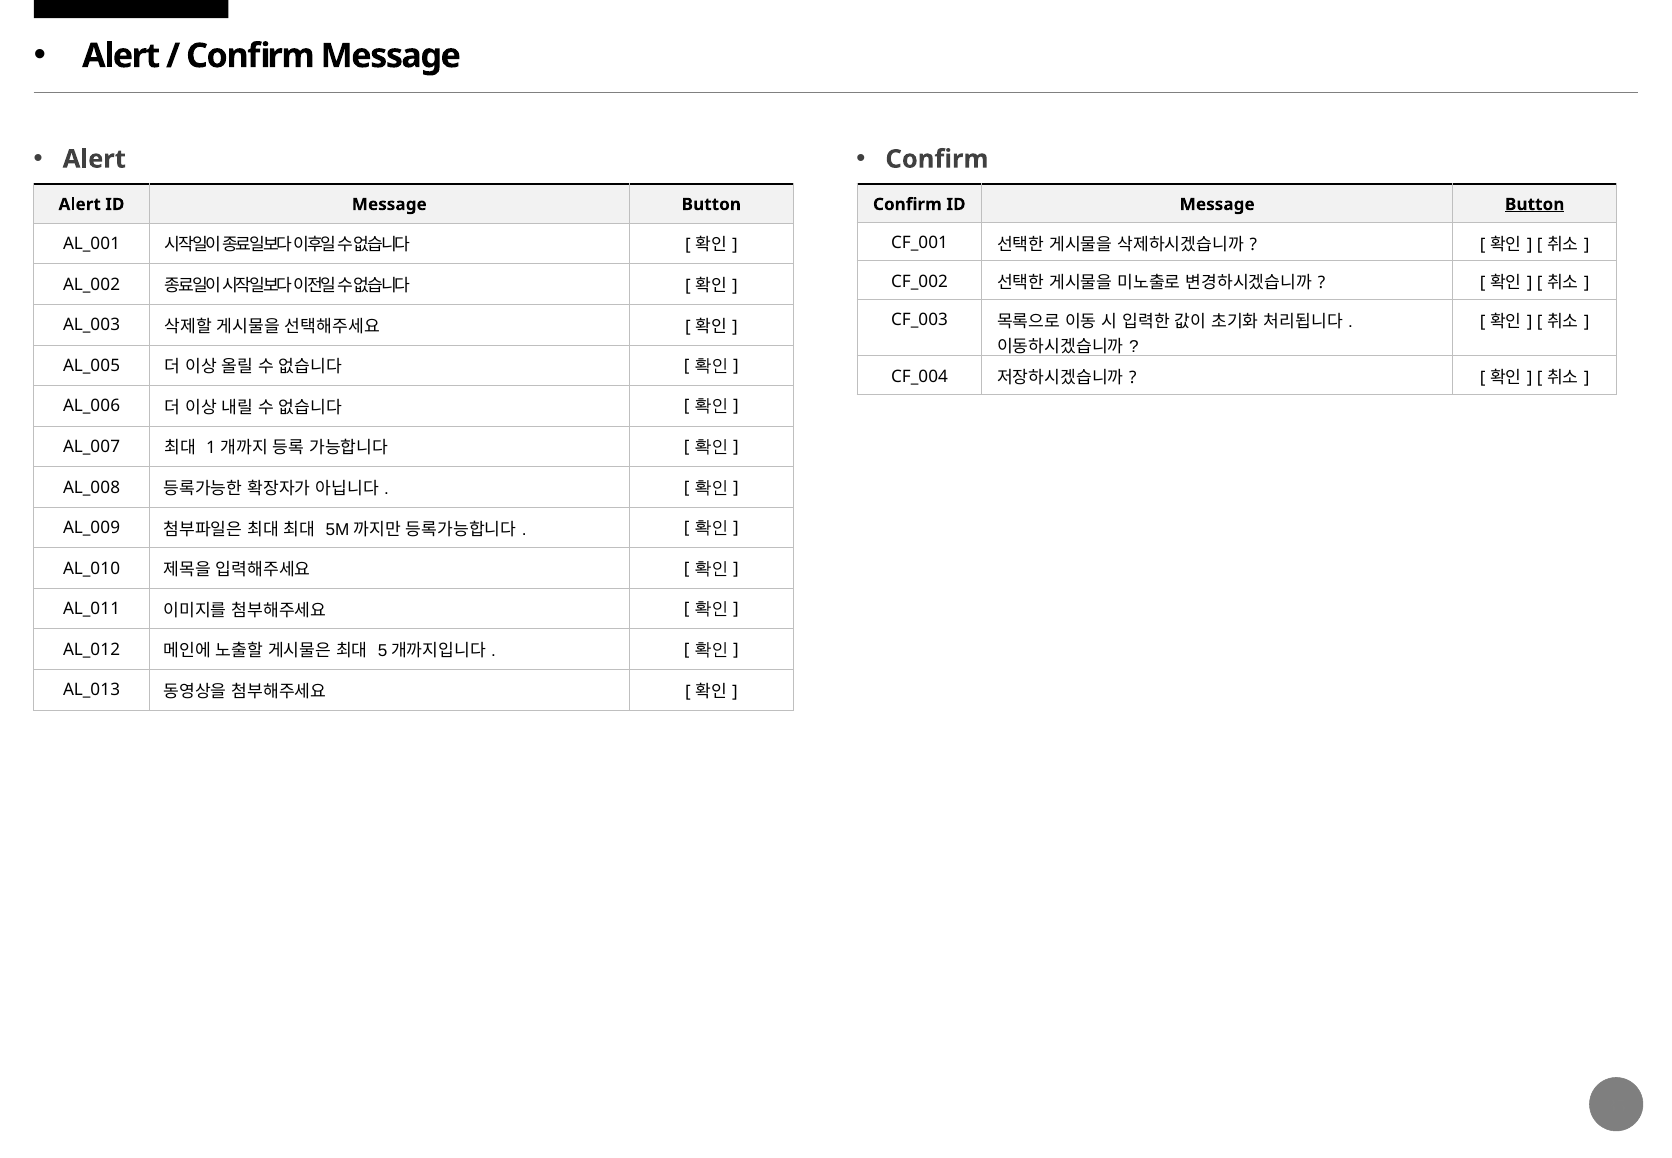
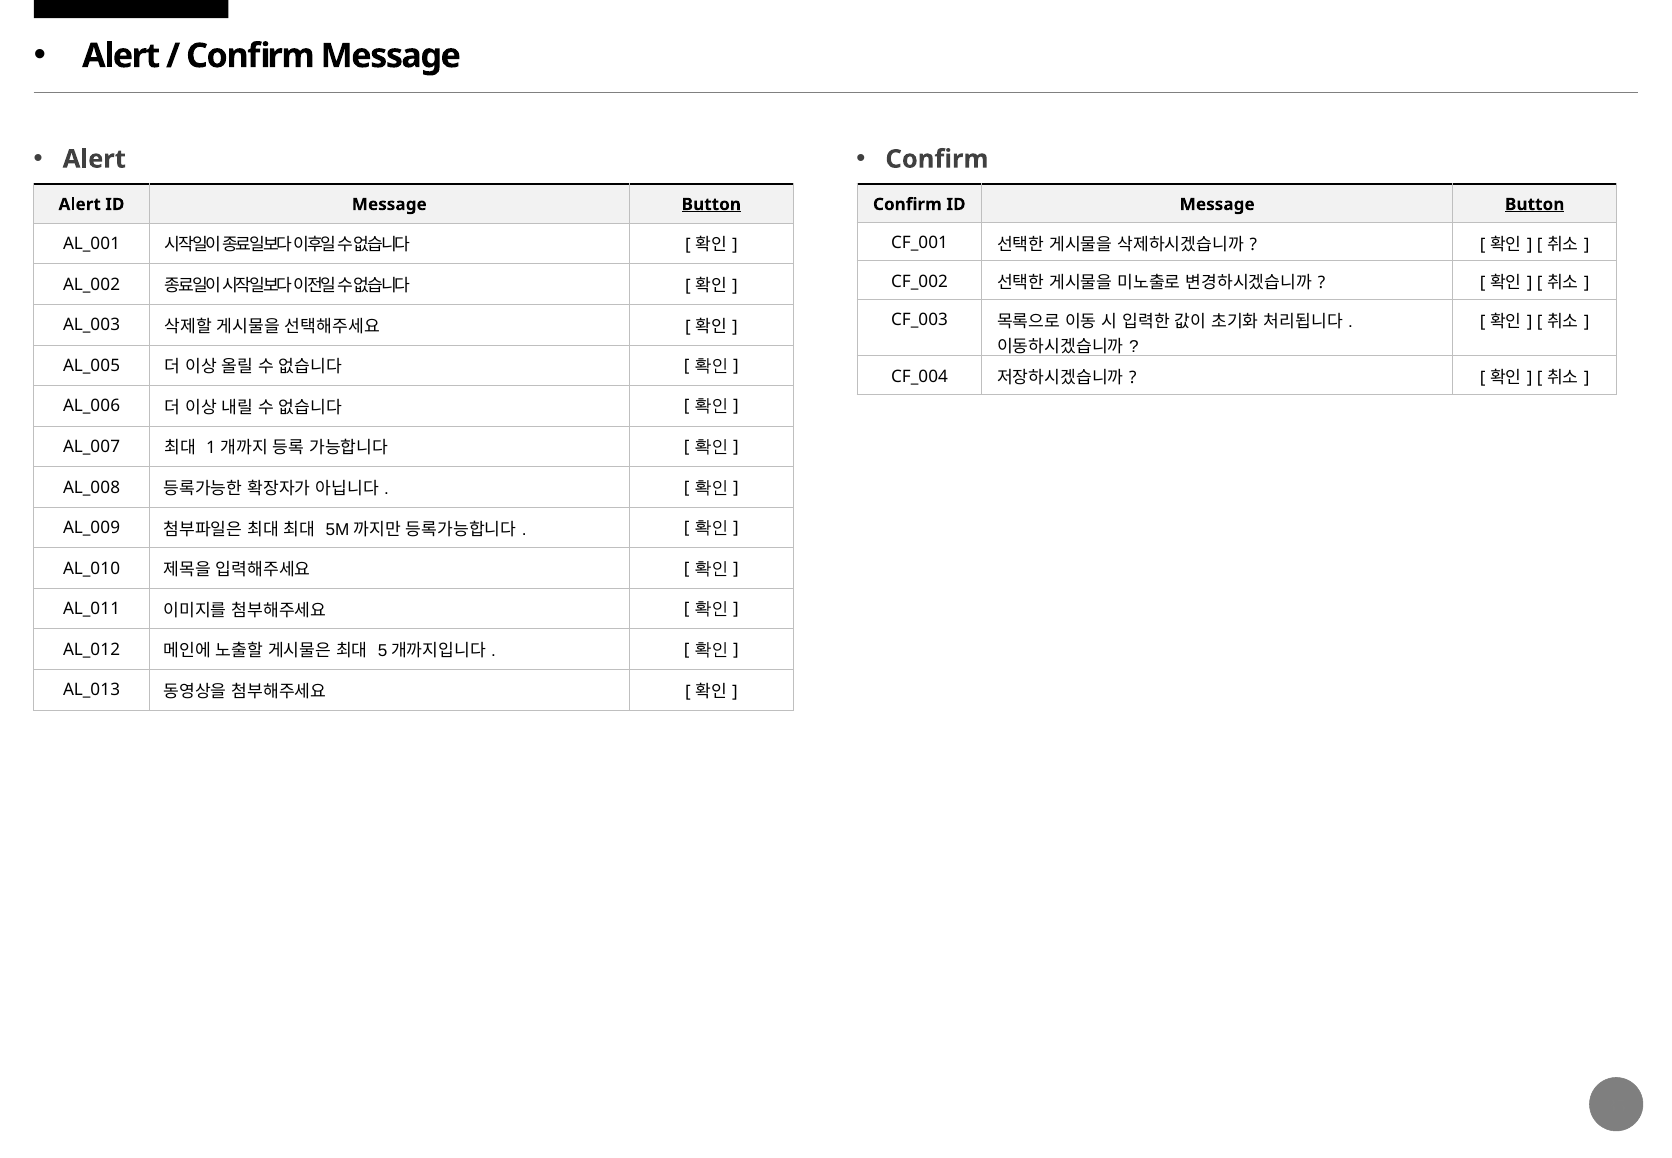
Button at (711, 204) underline: none -> present
